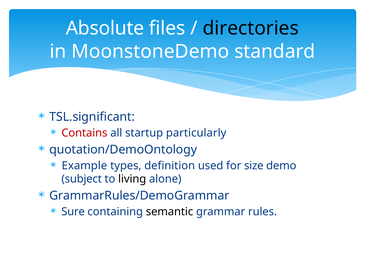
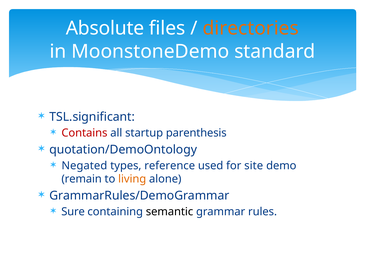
directories colour: black -> orange
particularly: particularly -> parenthesis
Example: Example -> Negated
definition: definition -> reference
size: size -> site
subject: subject -> remain
living colour: black -> orange
